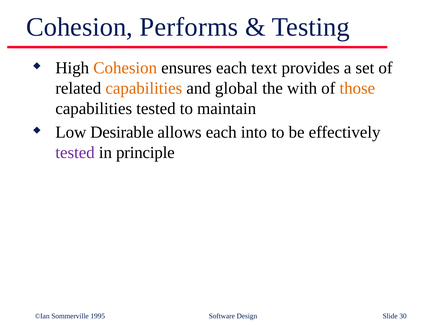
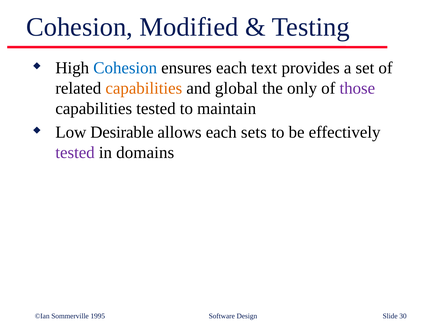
Performs: Performs -> Modified
Cohesion at (125, 68) colour: orange -> blue
with: with -> only
those colour: orange -> purple
into: into -> sets
principle: principle -> domains
